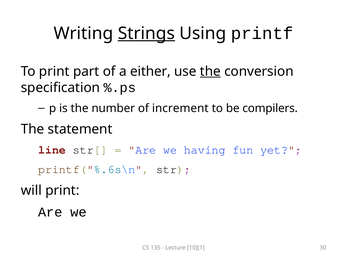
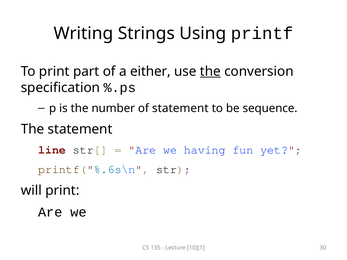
Strings underline: present -> none
of increment: increment -> statement
compilers: compilers -> sequence
